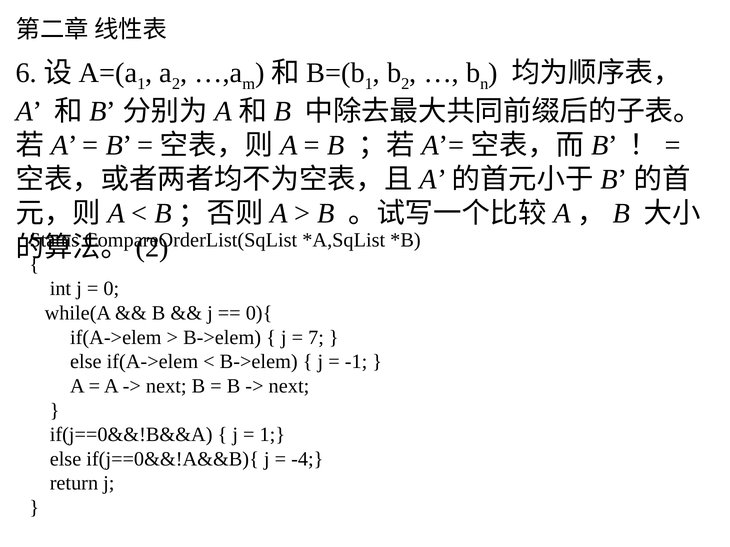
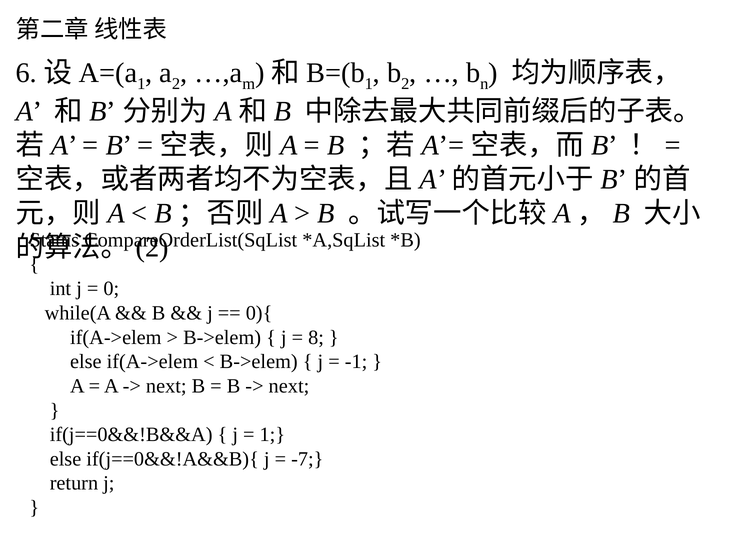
7: 7 -> 8
-4: -4 -> -7
